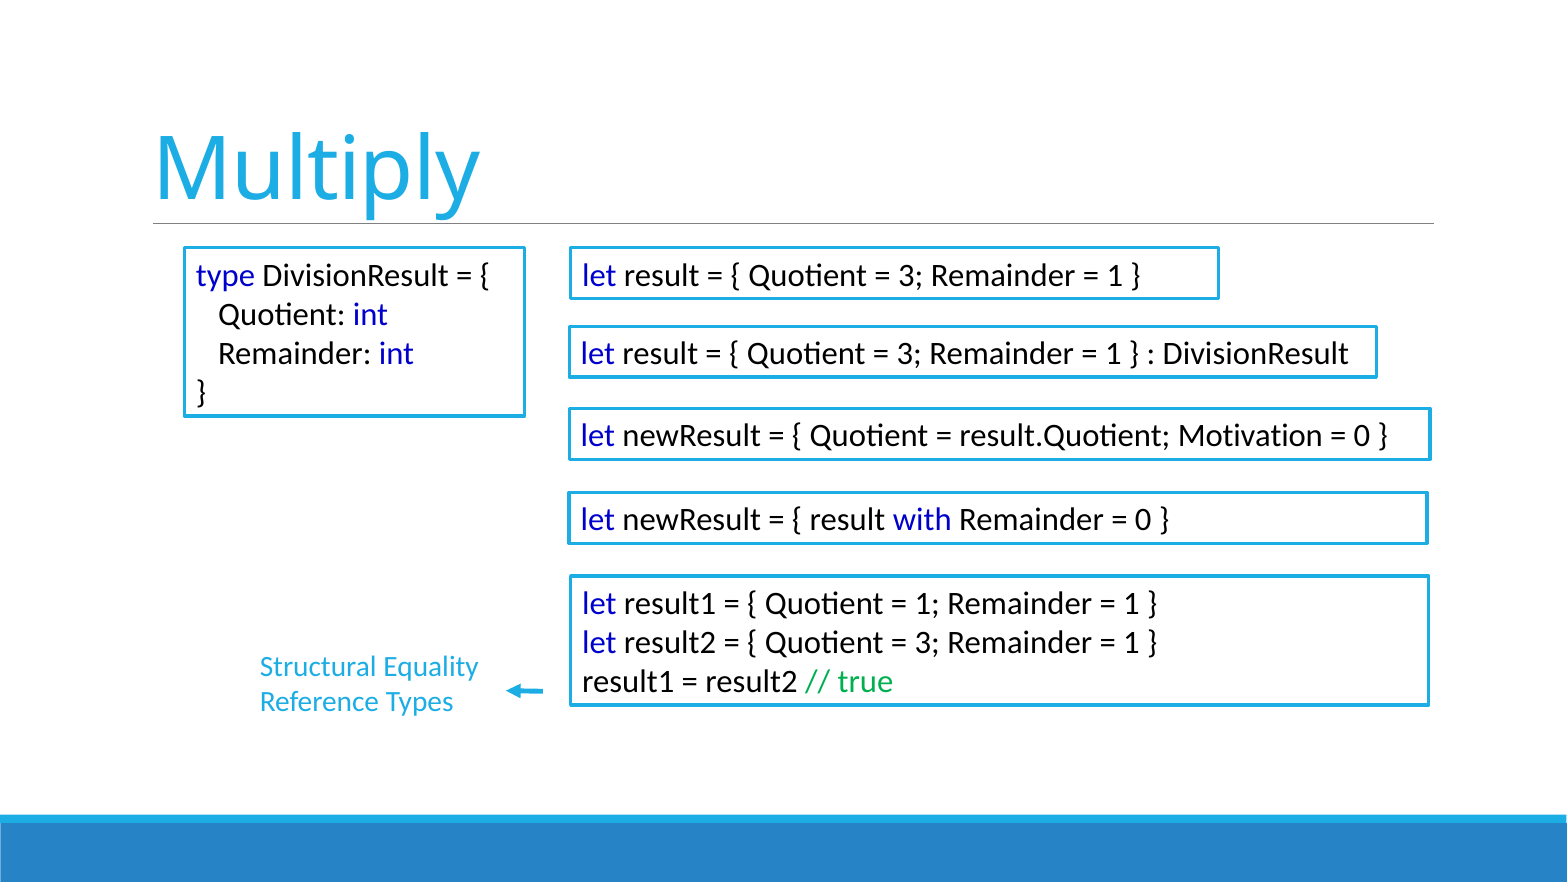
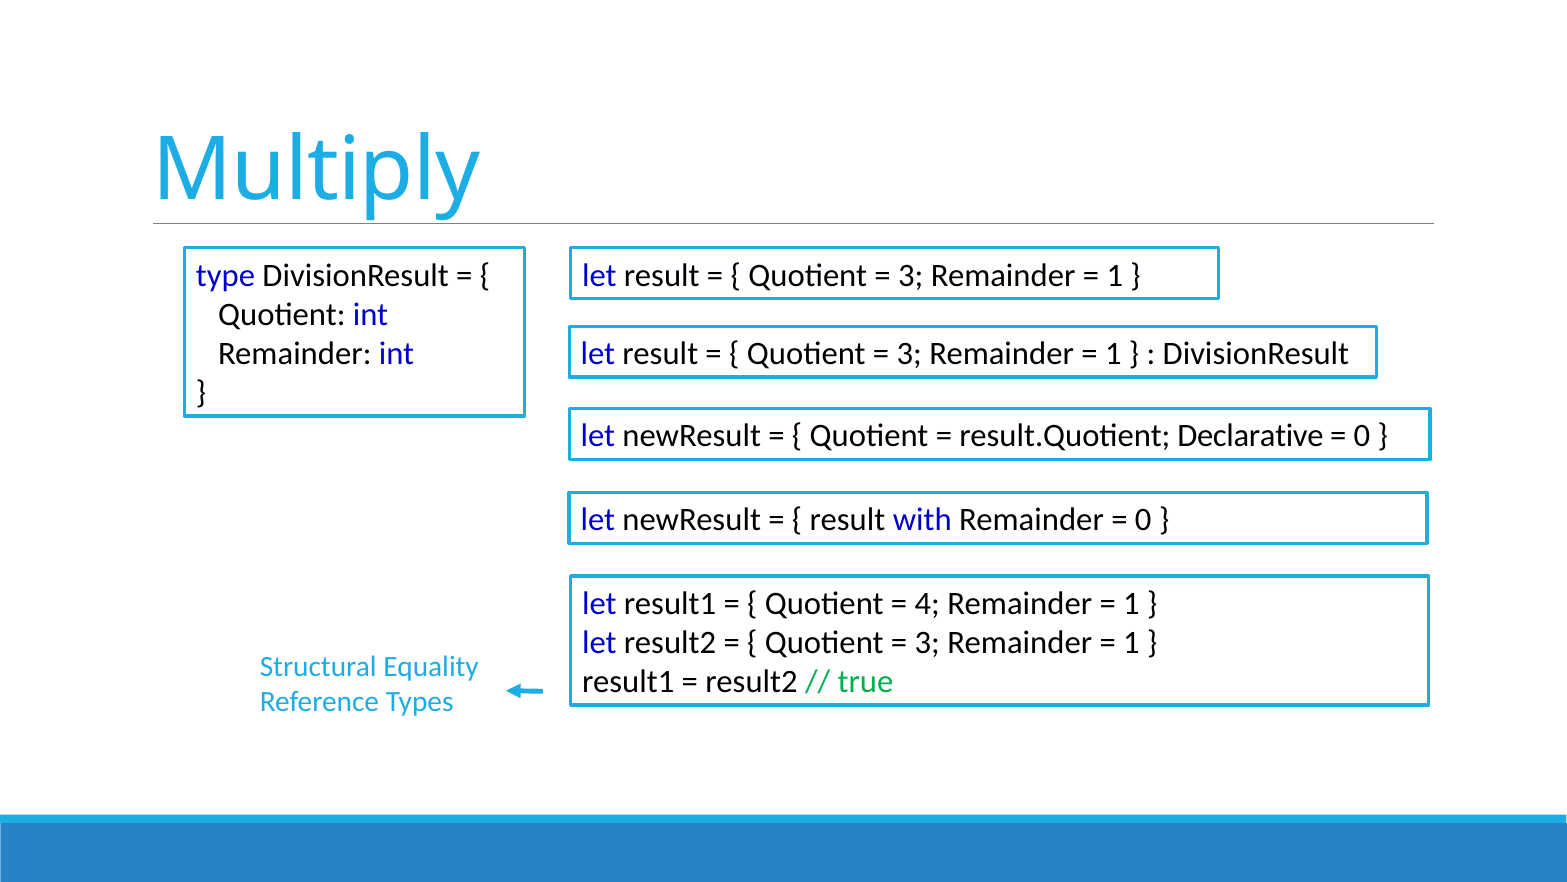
Motivation: Motivation -> Declarative
1 at (927, 603): 1 -> 4
